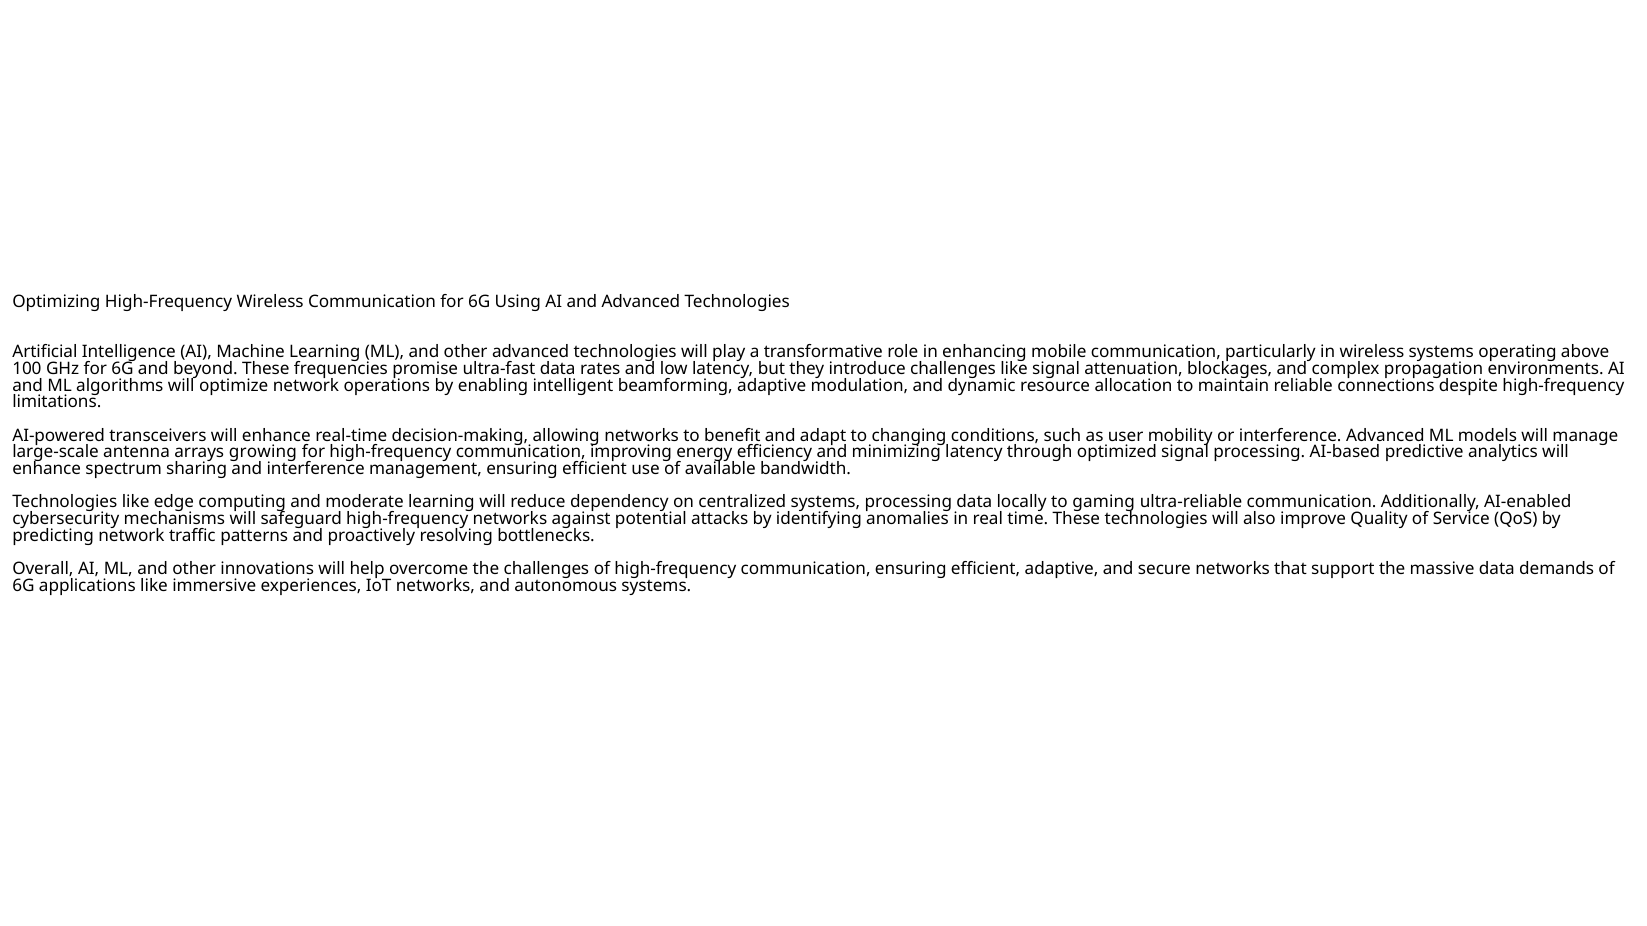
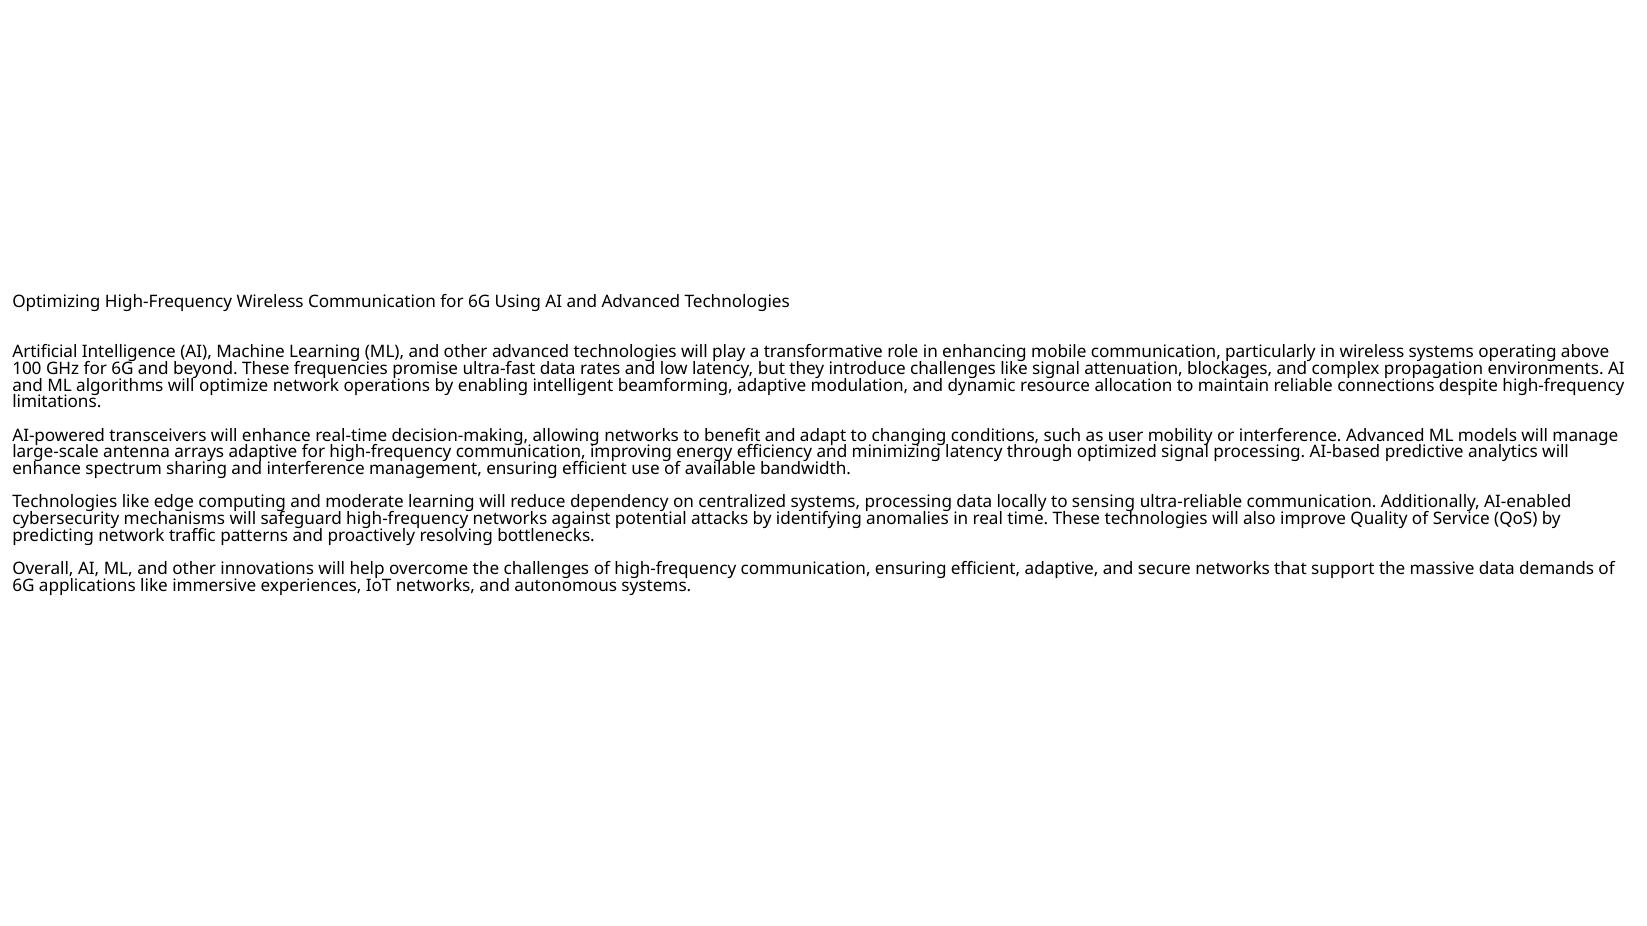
arrays growing: growing -> adaptive
gaming: gaming -> sensing
